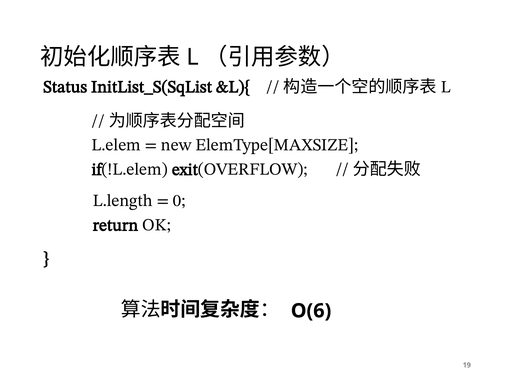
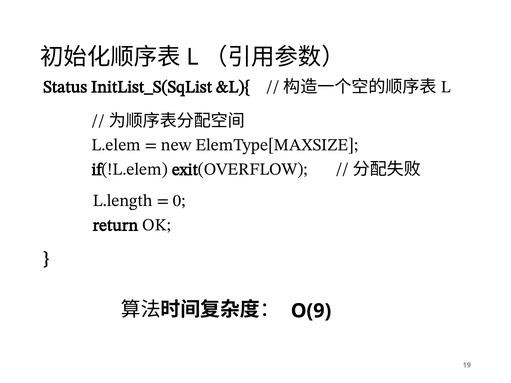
O(6: O(6 -> O(9
